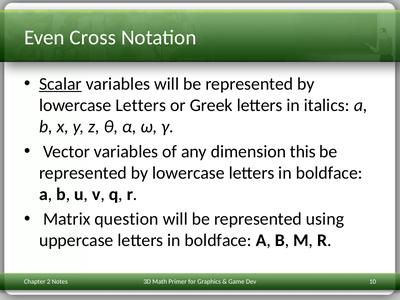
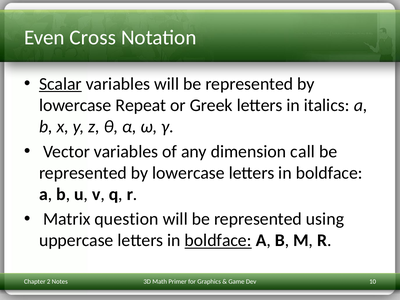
Letters at (141, 105): Letters -> Repeat
this: this -> call
boldface at (218, 240) underline: none -> present
